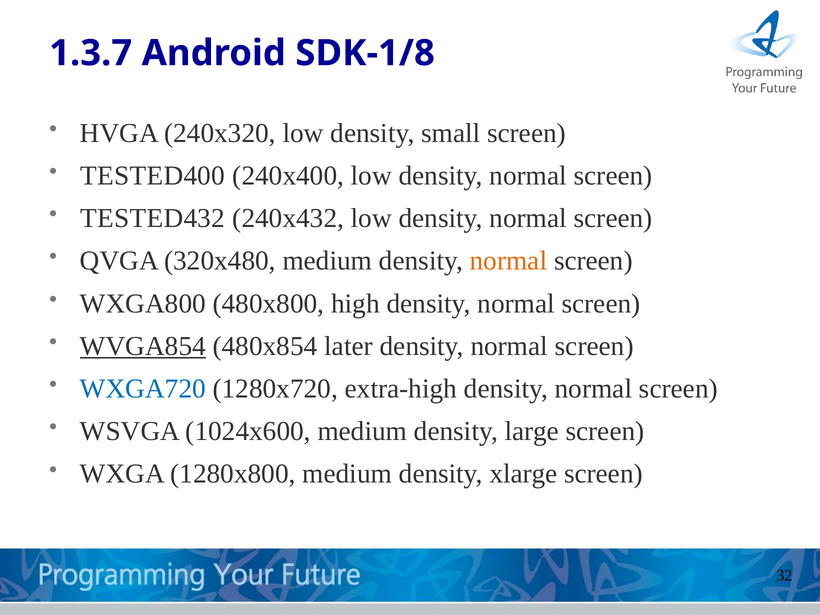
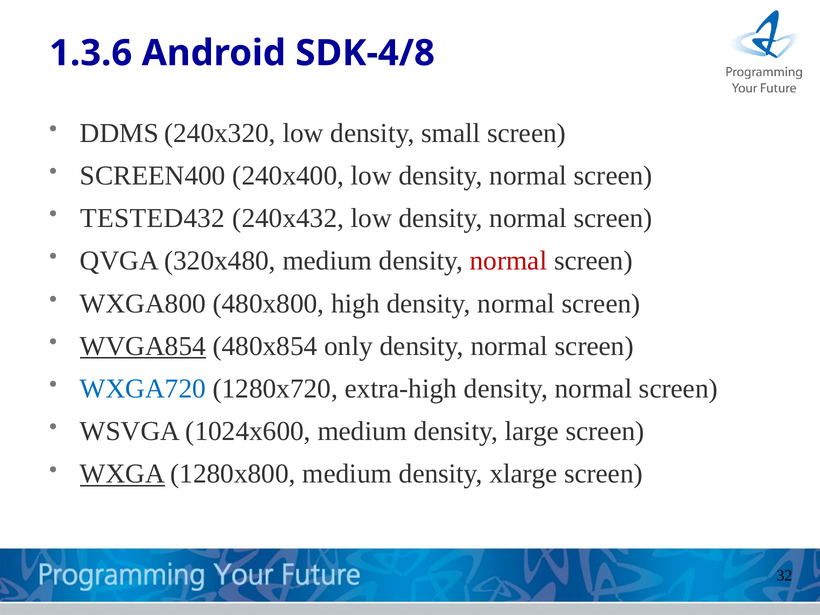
1.3.7: 1.3.7 -> 1.3.6
SDK-1/8: SDK-1/8 -> SDK-4/8
HVGA: HVGA -> DDMS
TESTED400: TESTED400 -> SCREEN400
normal at (508, 261) colour: orange -> red
later: later -> only
WXGA underline: none -> present
